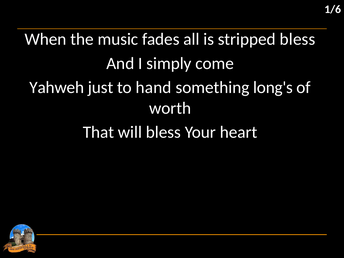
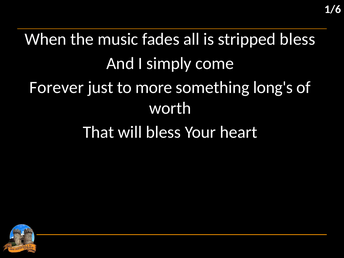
Yahweh: Yahweh -> Forever
hand: hand -> more
